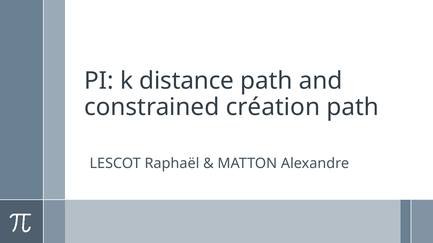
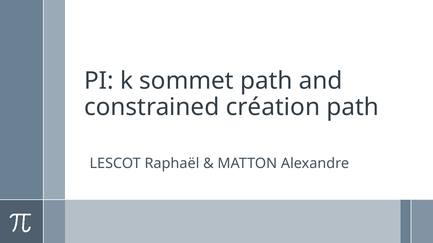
distance: distance -> sommet
